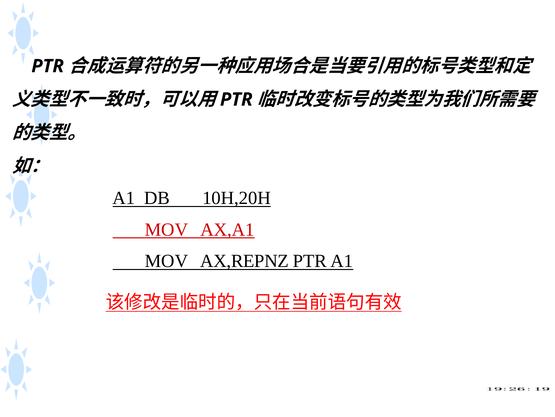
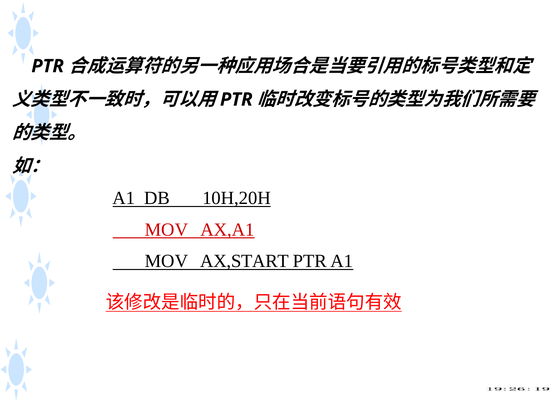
AX,REPNZ: AX,REPNZ -> AX,START
